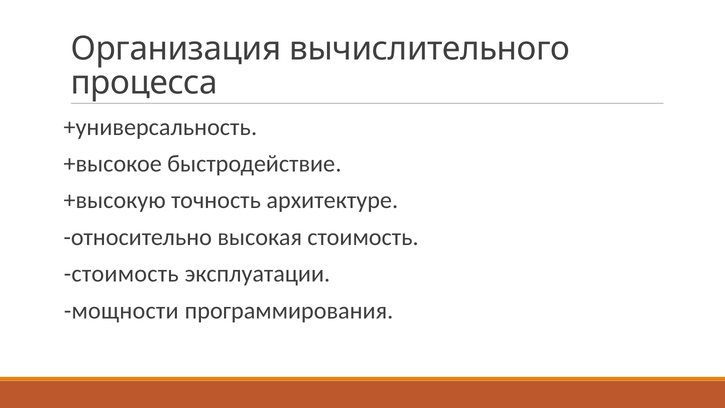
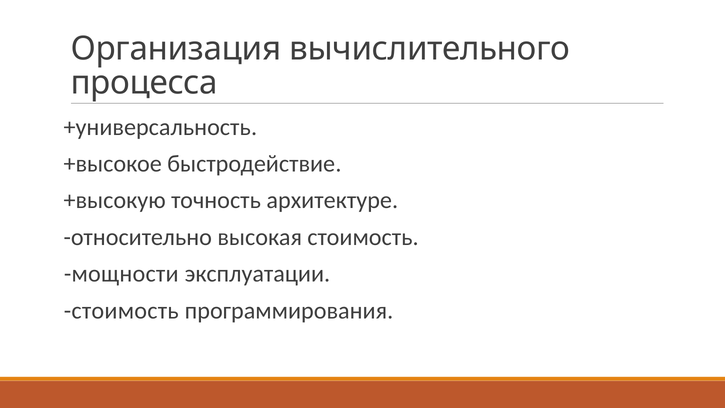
стоимость at (121, 274): стоимость -> мощности
мощности at (121, 311): мощности -> стоимость
